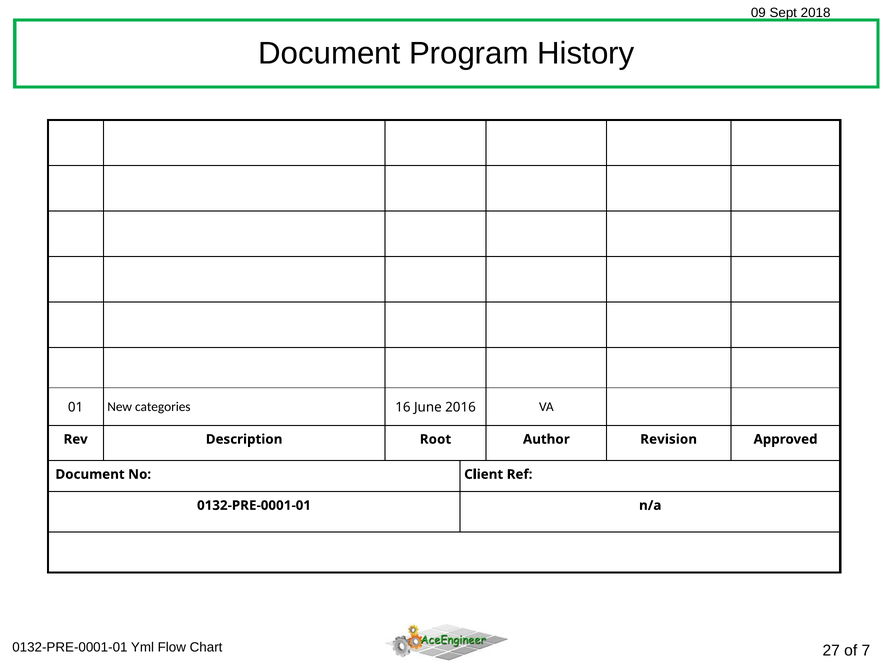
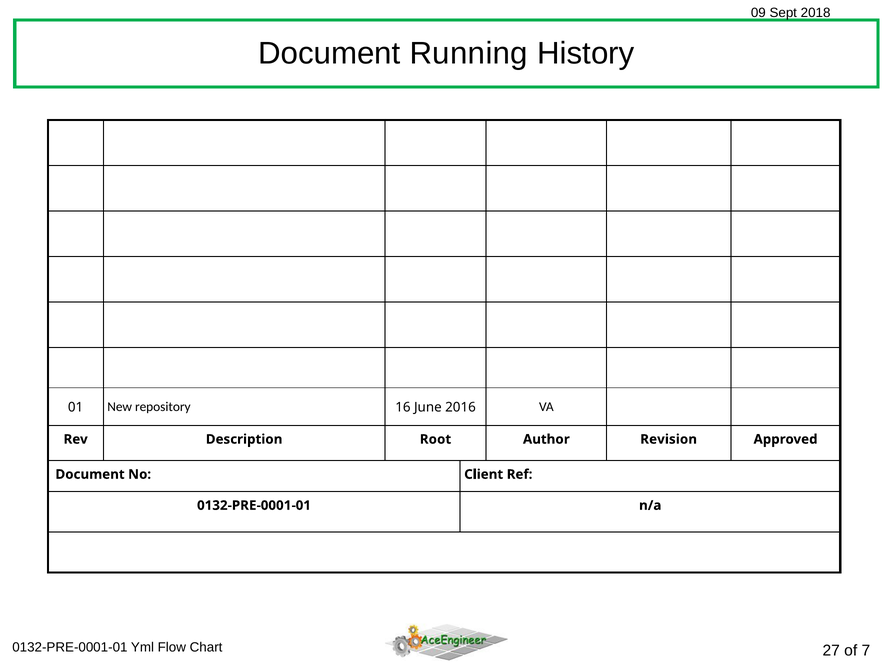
Program: Program -> Running
categories: categories -> repository
